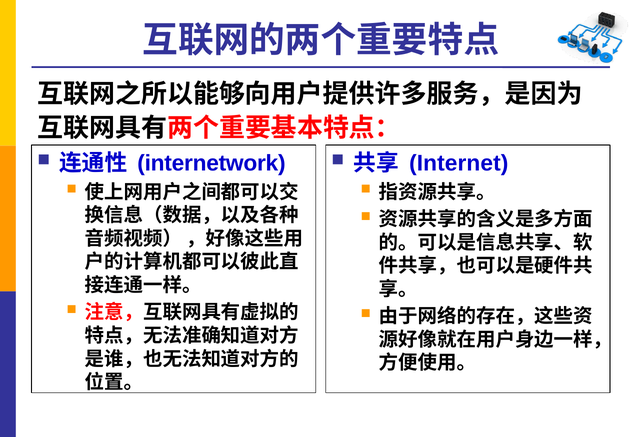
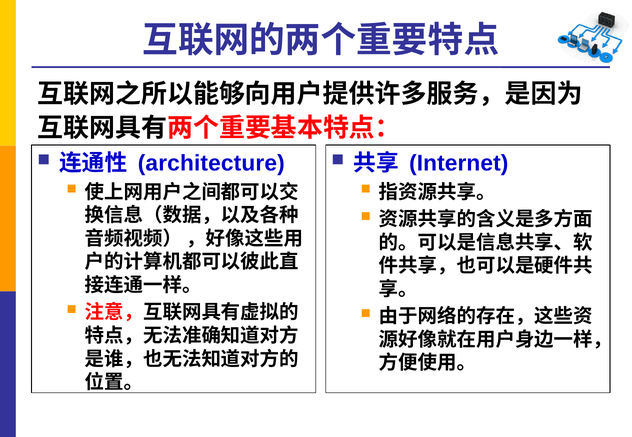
internetwork: internetwork -> architecture
